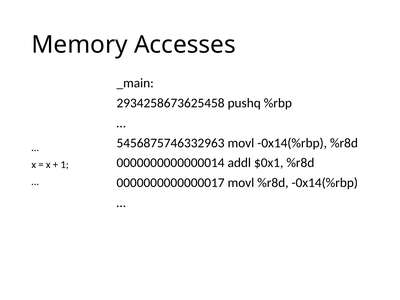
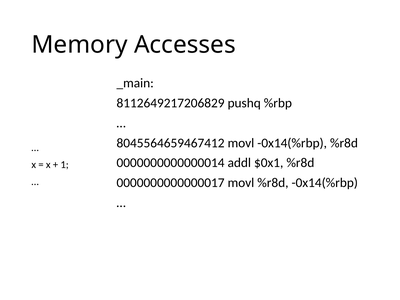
2934258673625458: 2934258673625458 -> 8112649217206829
5456875746332963: 5456875746332963 -> 8045564659467412
